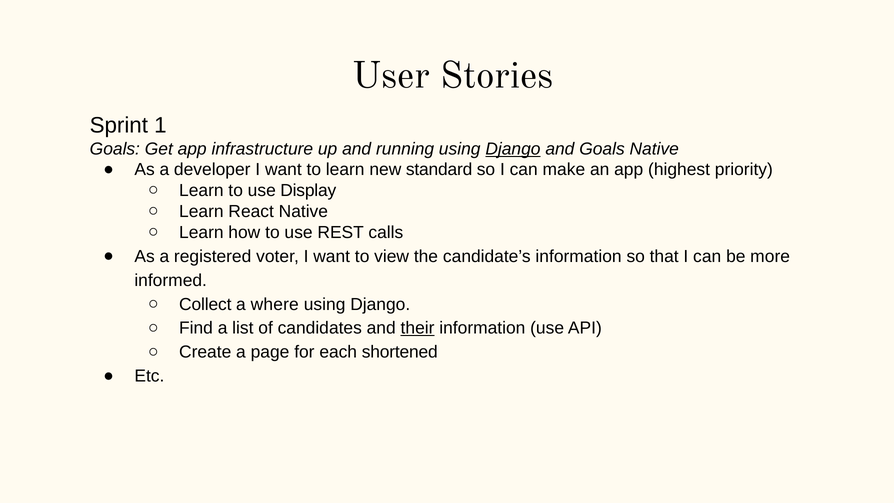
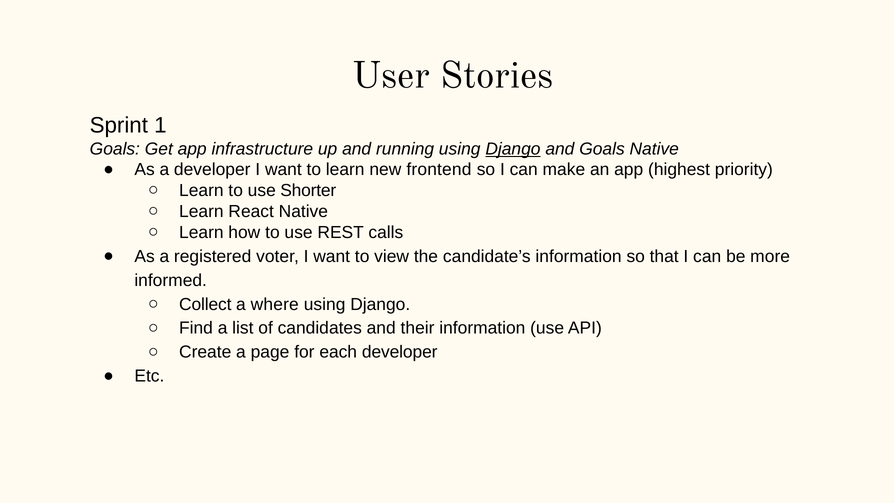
standard: standard -> frontend
Display: Display -> Shorter
their underline: present -> none
each shortened: shortened -> developer
